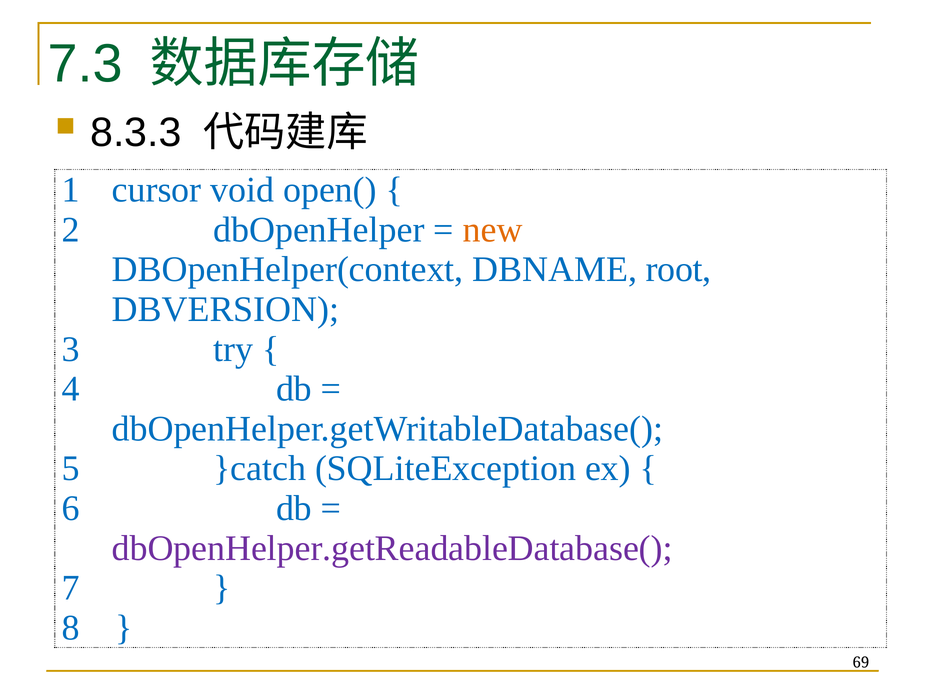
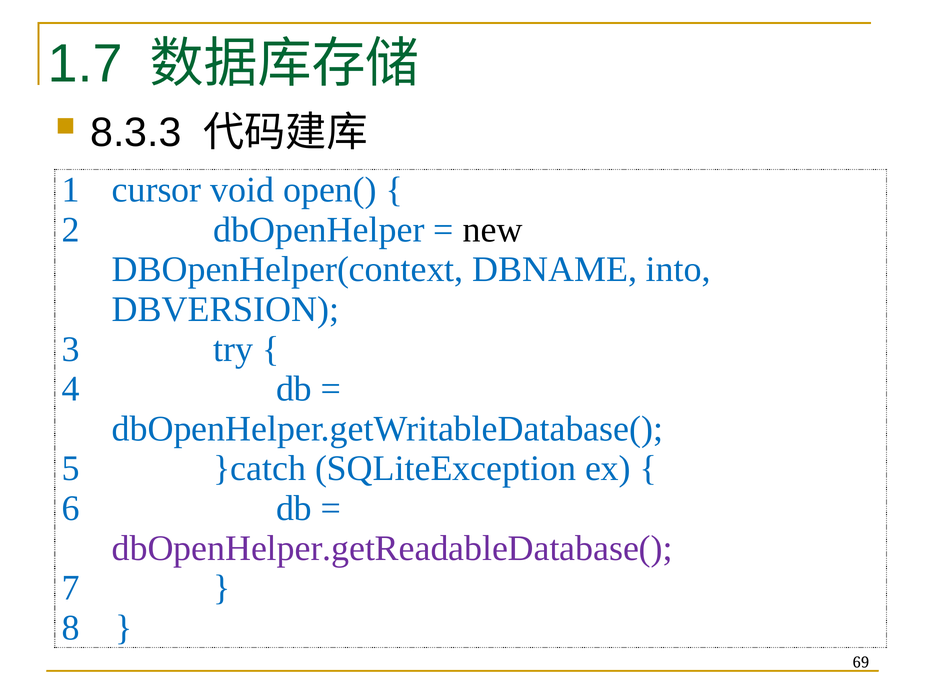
7.3: 7.3 -> 1.7
new colour: orange -> black
root: root -> into
